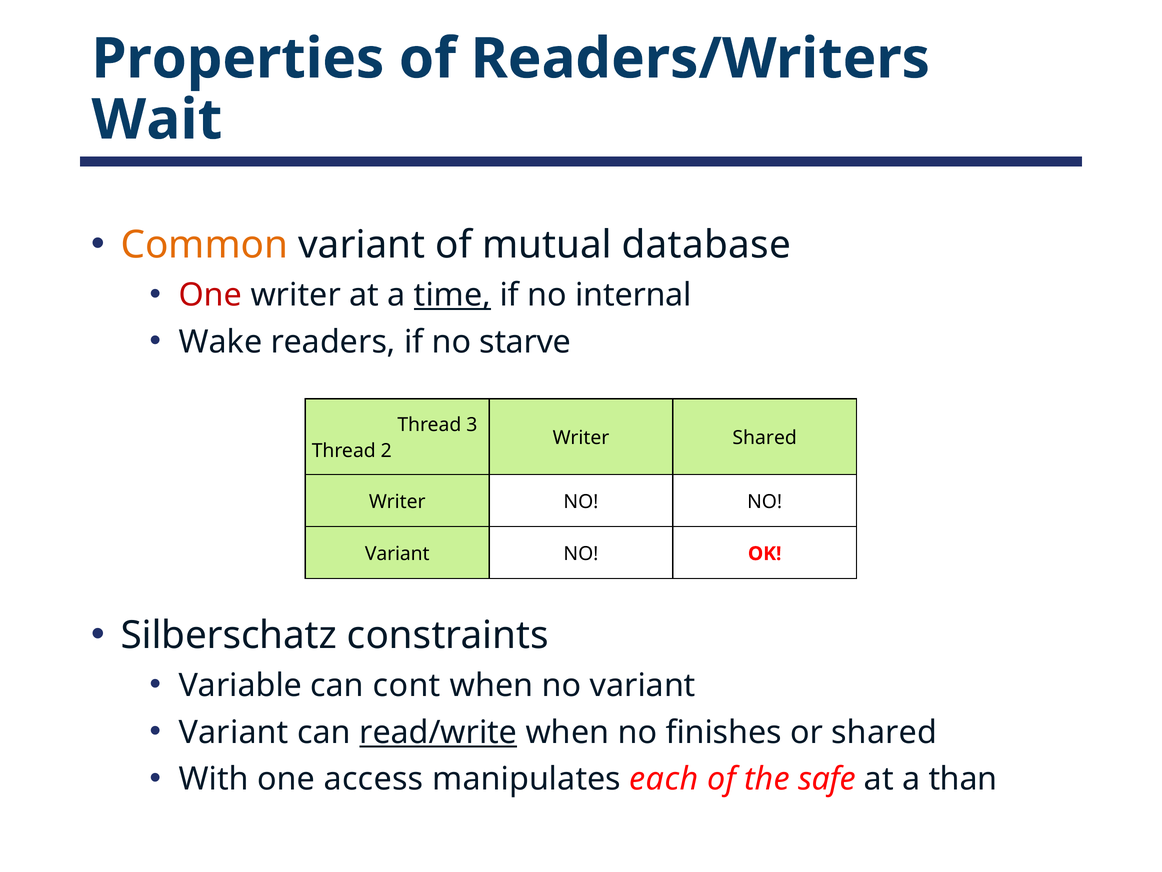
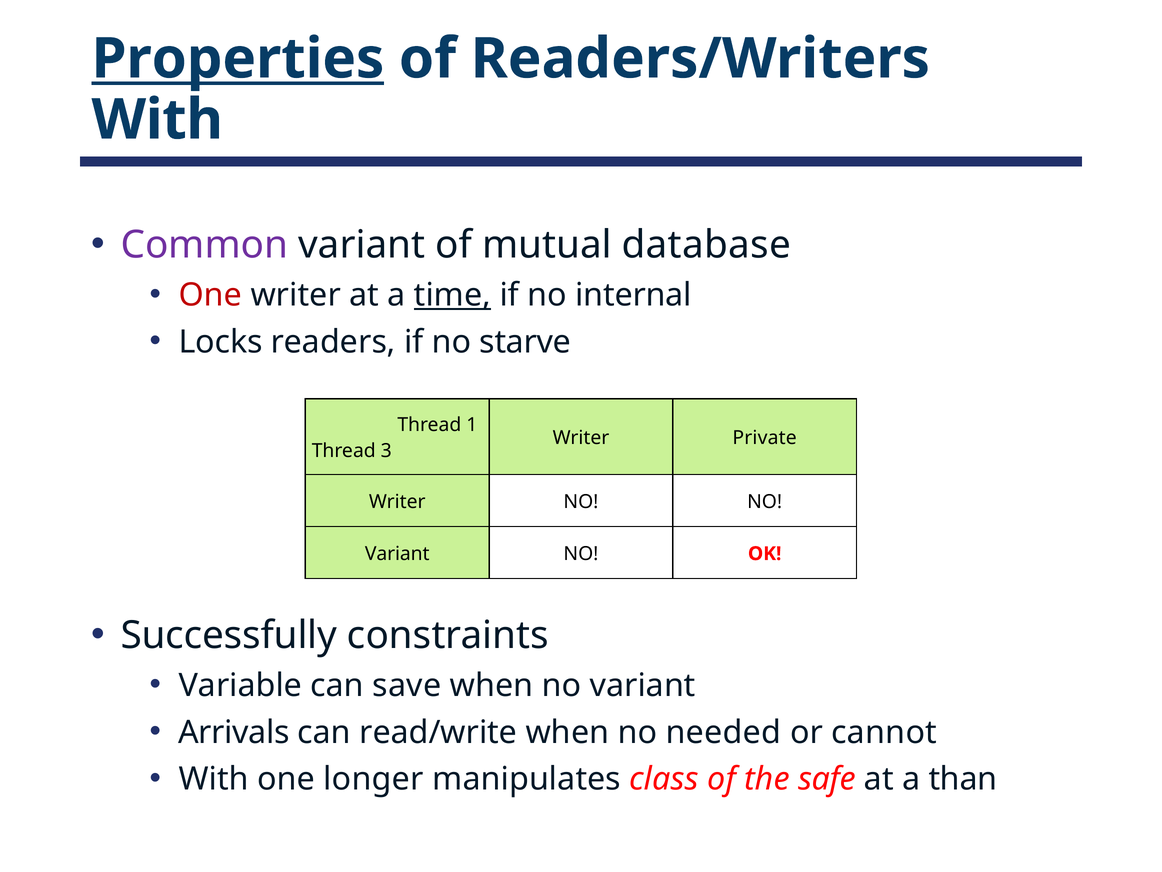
Properties underline: none -> present
Wait at (157, 120): Wait -> With
Common colour: orange -> purple
Wake: Wake -> Locks
3: 3 -> 1
Writer Shared: Shared -> Private
2: 2 -> 3
Silberschatz: Silberschatz -> Successfully
cont: cont -> save
Variant at (234, 732): Variant -> Arrivals
read/write underline: present -> none
finishes: finishes -> needed
or shared: shared -> cannot
access: access -> longer
each: each -> class
